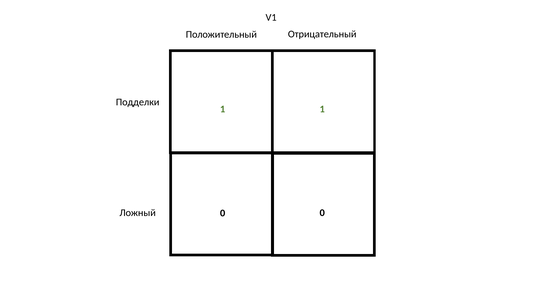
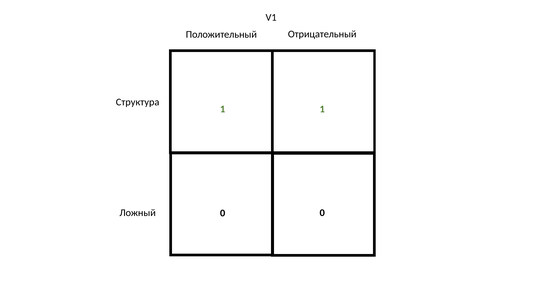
Подделки: Подделки -> Структура
